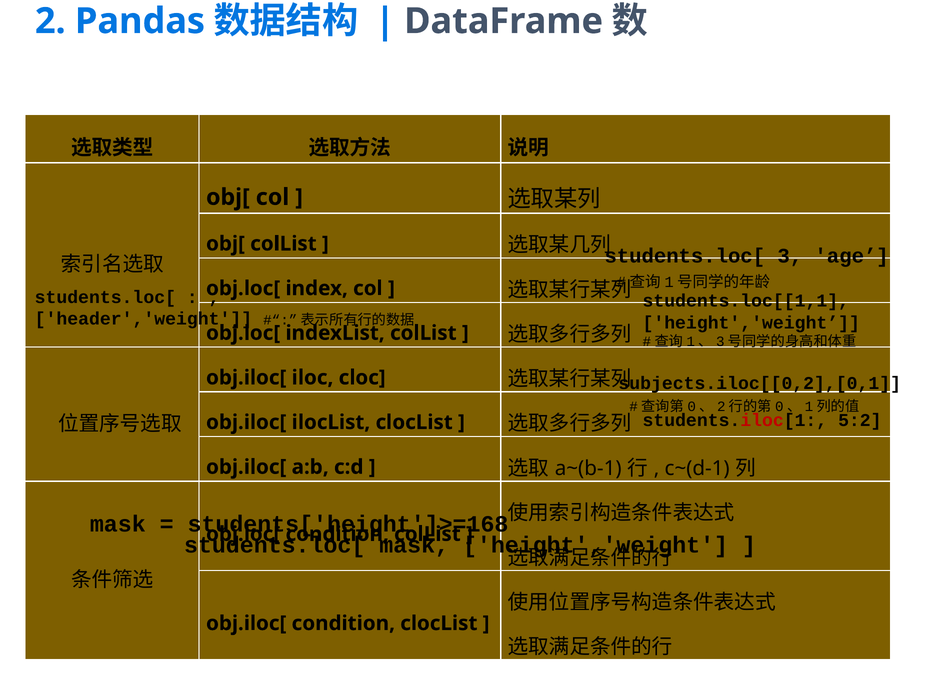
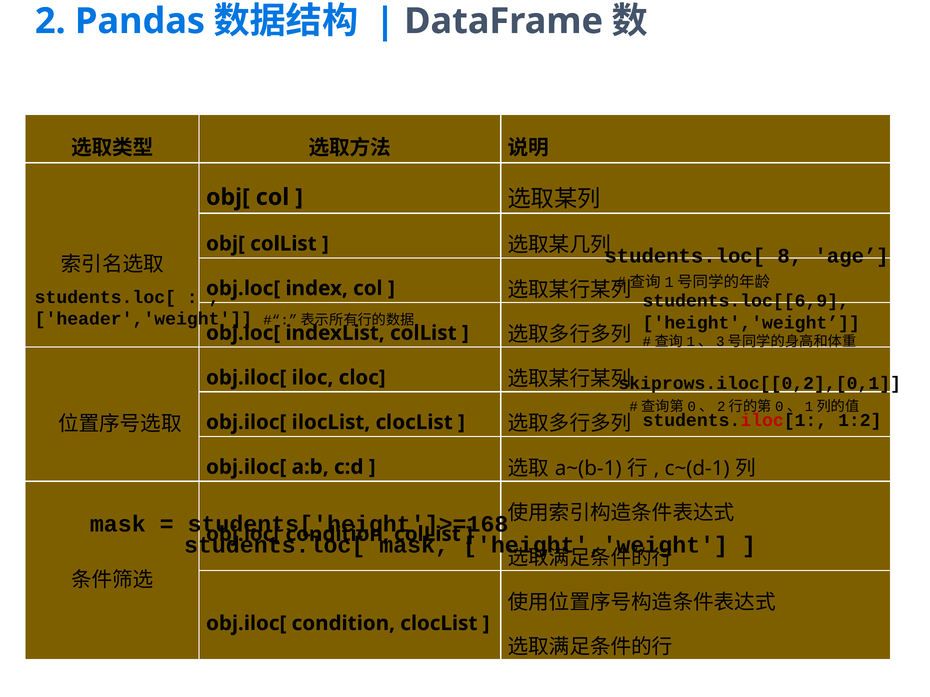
3: 3 -> 8
students.loc[[1,1: students.loc[[1,1 -> students.loc[[6,9
subjects.iloc[[0,2],[0,1: subjects.iloc[[0,2],[0,1 -> skiprows.iloc[[0,2],[0,1
5:2: 5:2 -> 1:2
